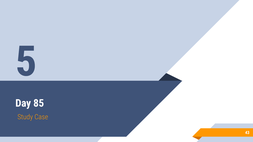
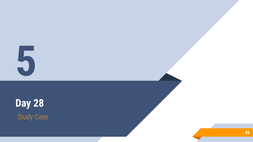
85: 85 -> 28
